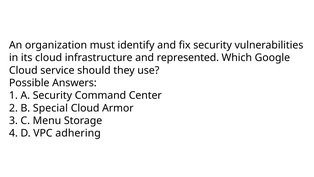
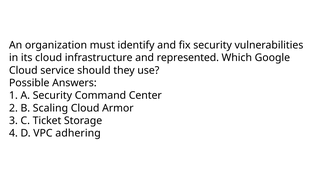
Special: Special -> Scaling
Menu: Menu -> Ticket
